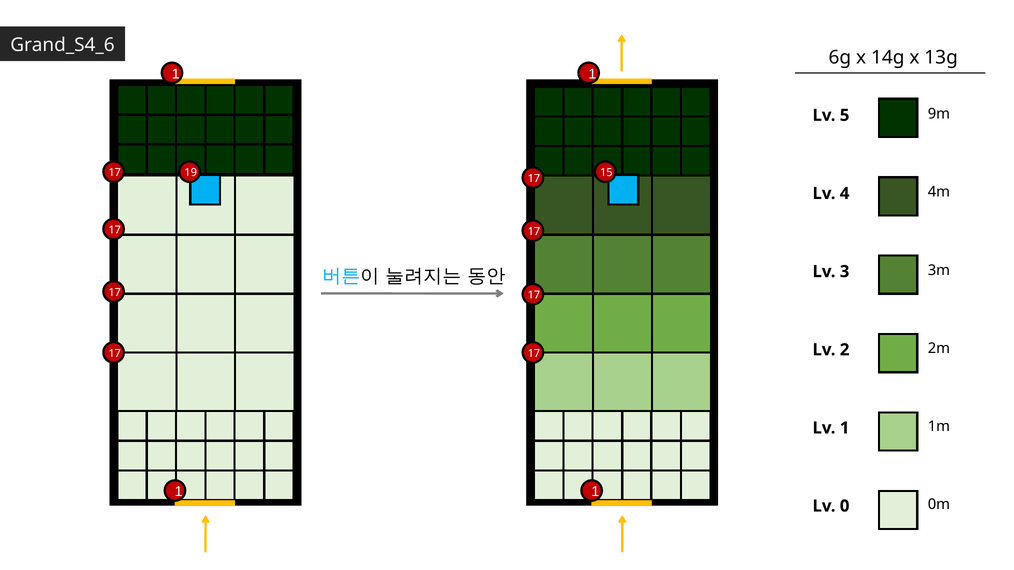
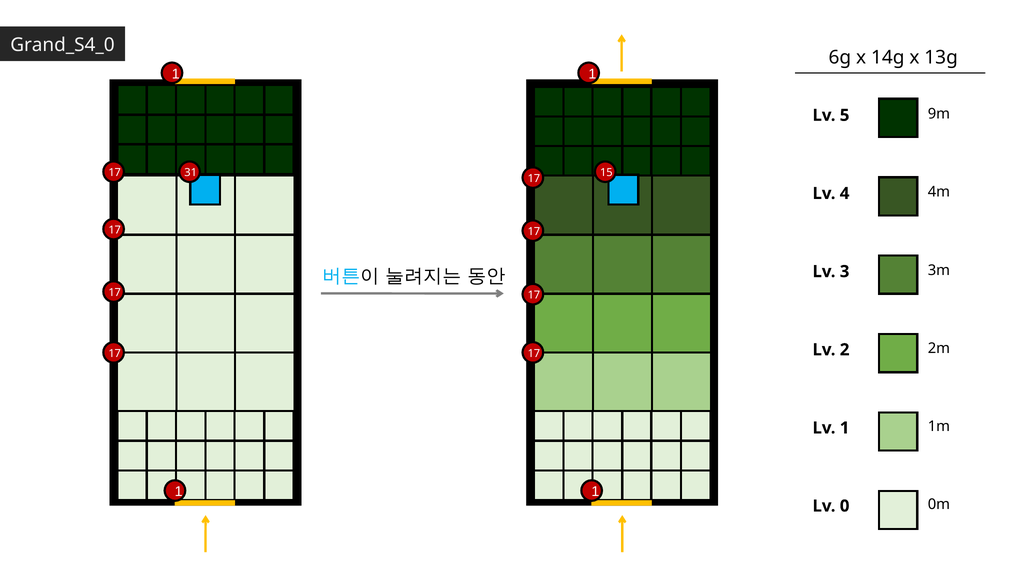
Grand_S4_6: Grand_S4_6 -> Grand_S4_0
19: 19 -> 31
